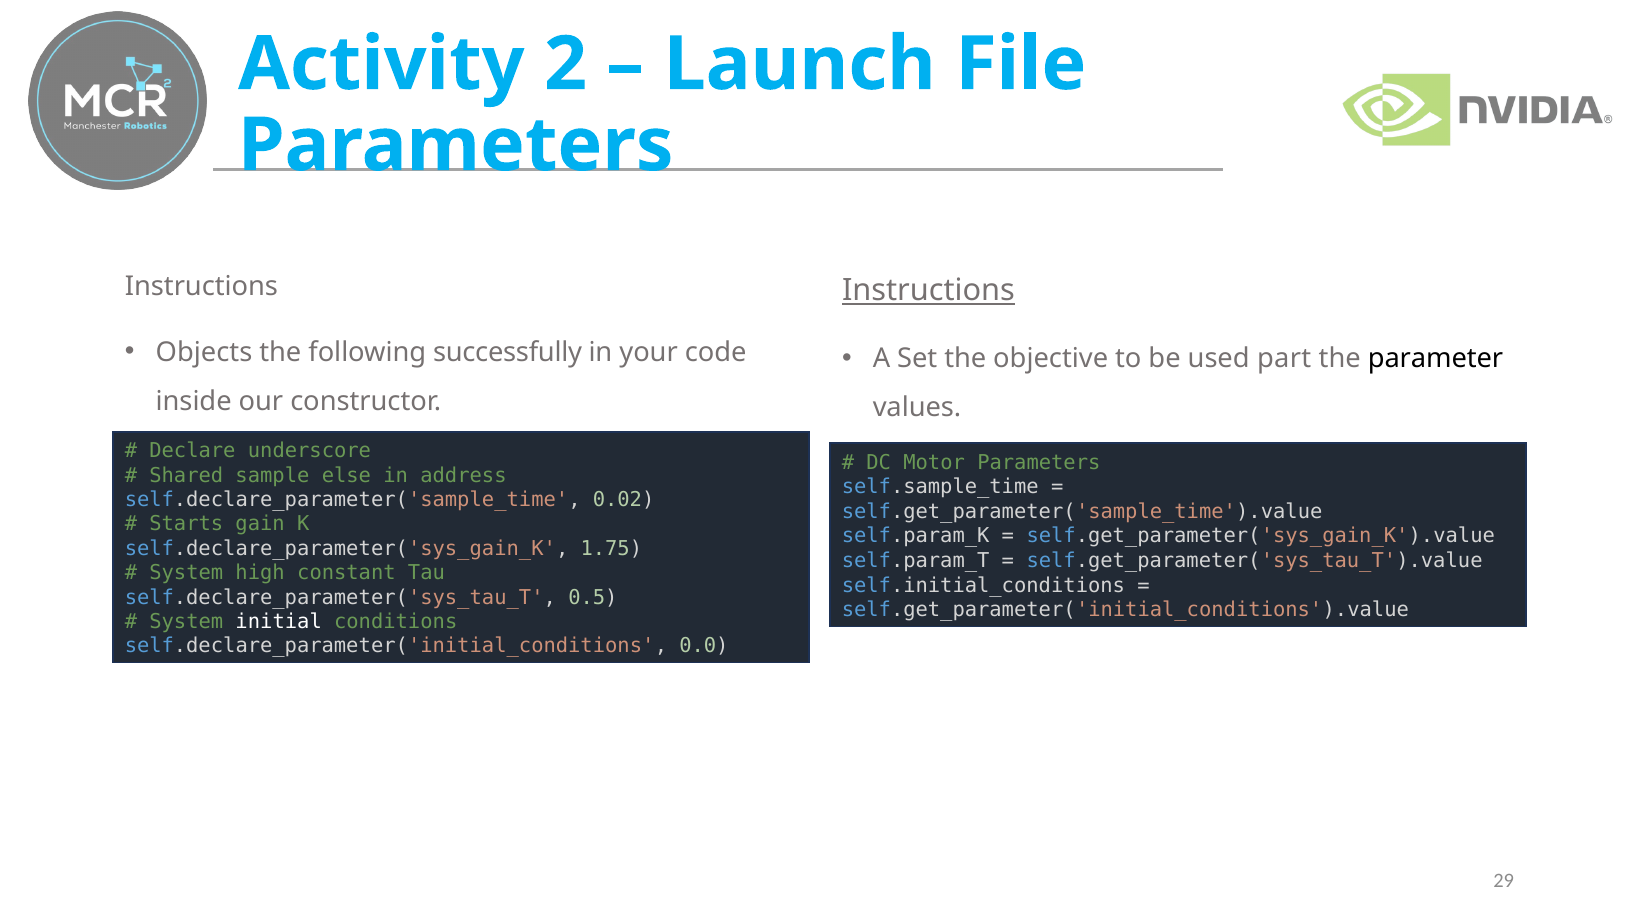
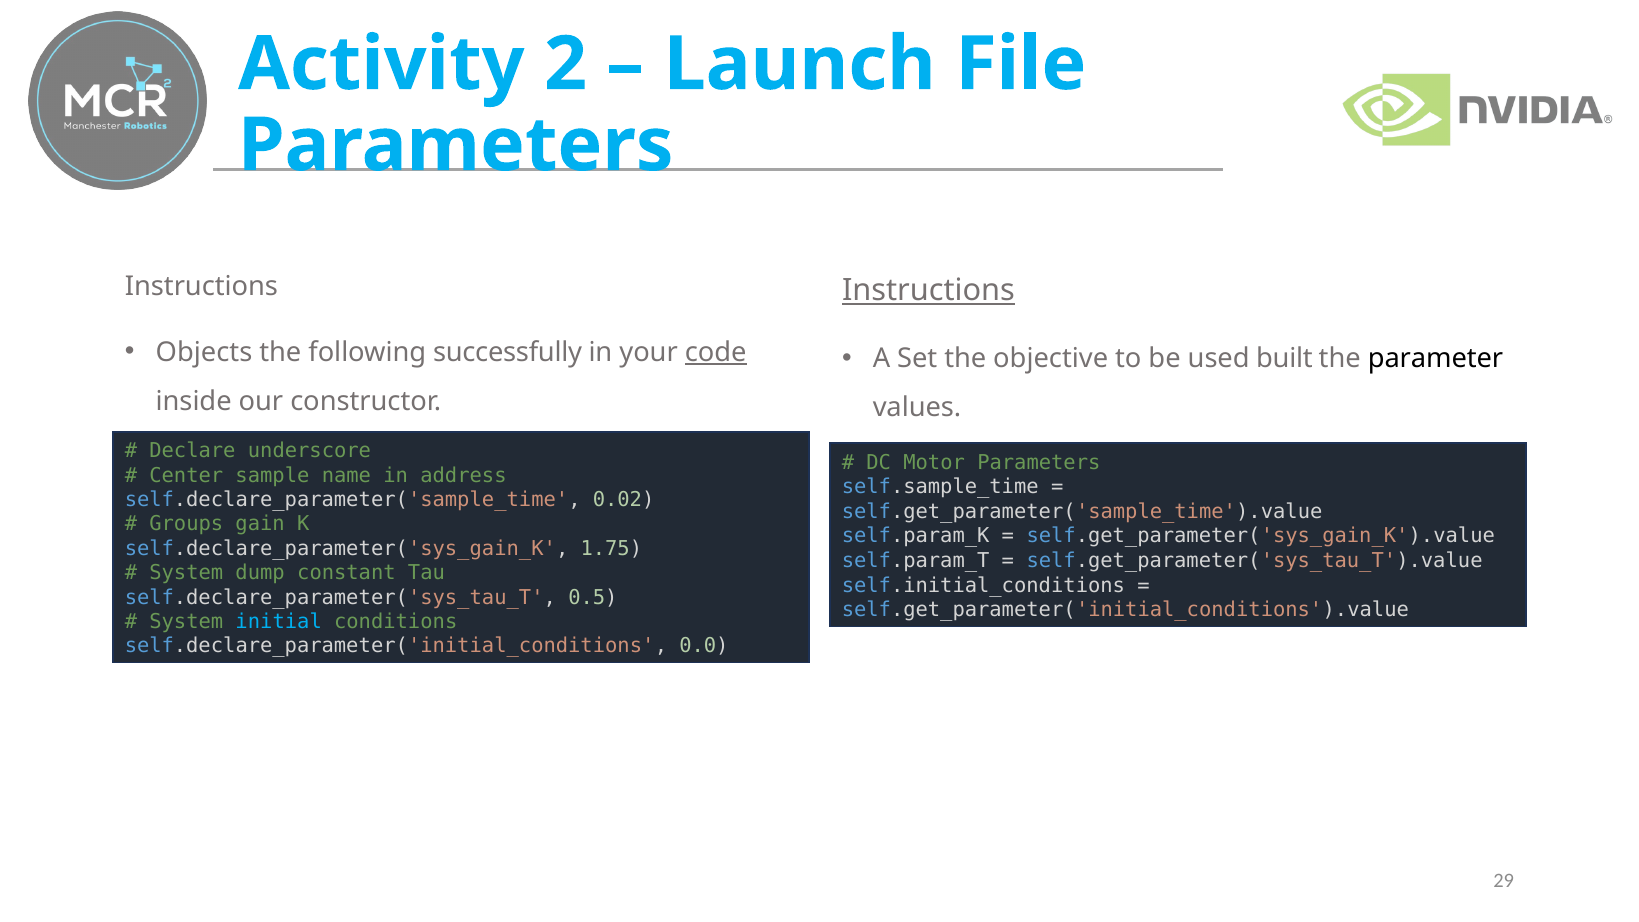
code underline: none -> present
part: part -> built
Shared: Shared -> Center
else: else -> name
Starts: Starts -> Groups
high: high -> dump
initial colour: white -> light blue
